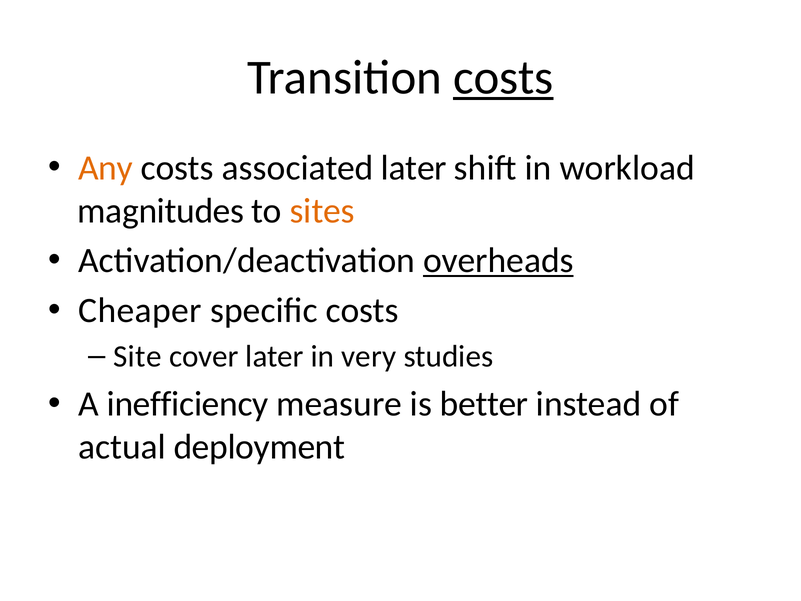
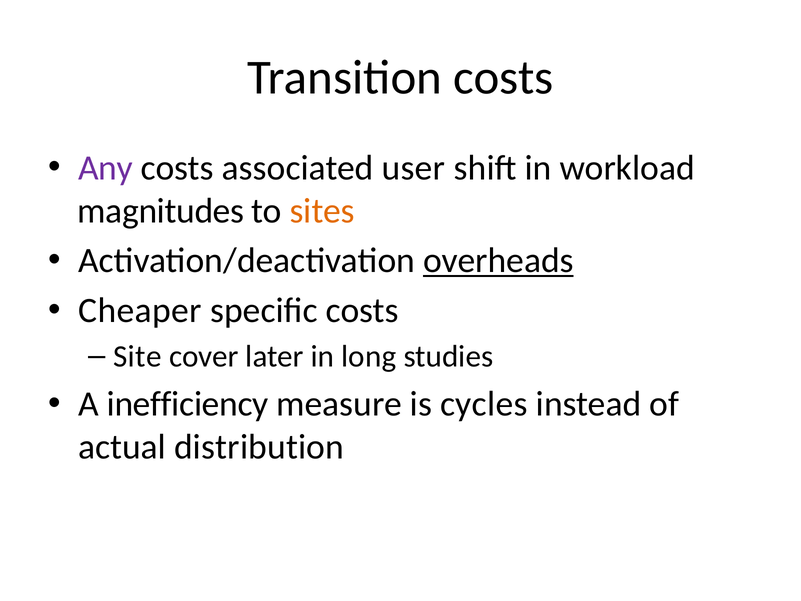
costs at (503, 78) underline: present -> none
Any colour: orange -> purple
associated later: later -> user
very: very -> long
better: better -> cycles
deployment: deployment -> distribution
